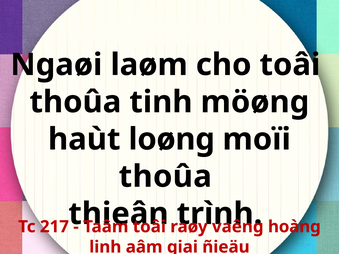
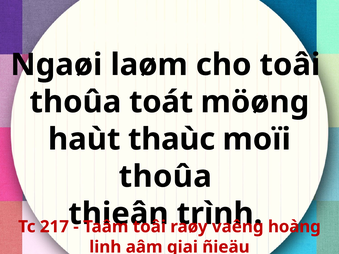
tinh: tinh -> toát
loøng: loøng -> thaùc
